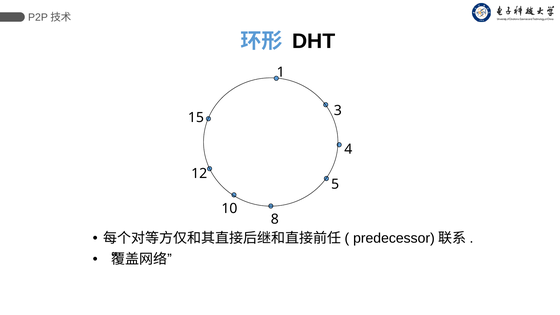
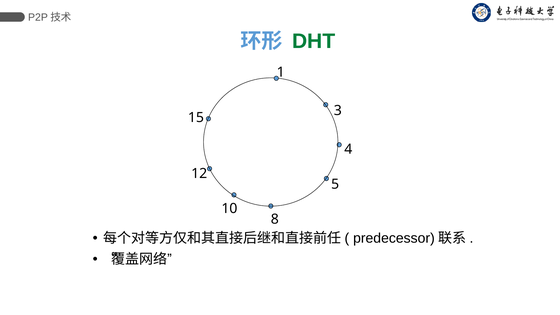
DHT colour: black -> green
